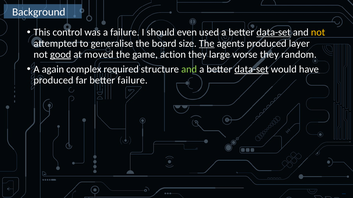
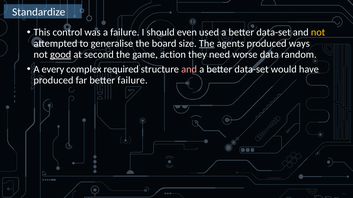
Background: Background -> Standardize
data-set at (274, 32) underline: present -> none
layer: layer -> ways
moved: moved -> second
large: large -> need
worse they: they -> data
again: again -> every
and at (189, 69) colour: light green -> pink
data-set at (251, 69) underline: present -> none
